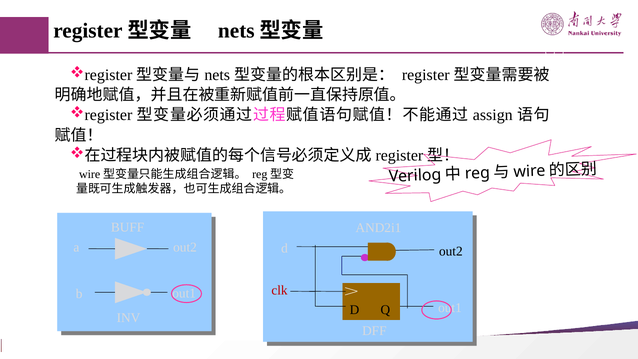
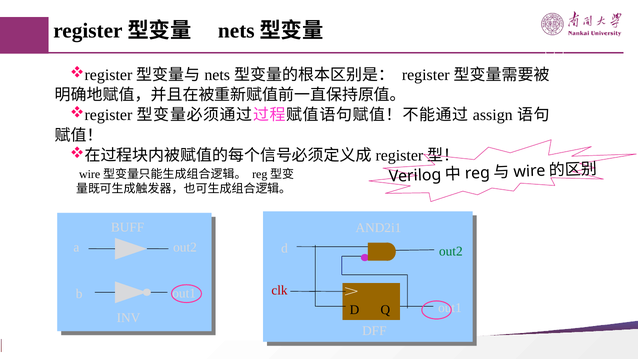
out2 at (451, 251) colour: black -> green
